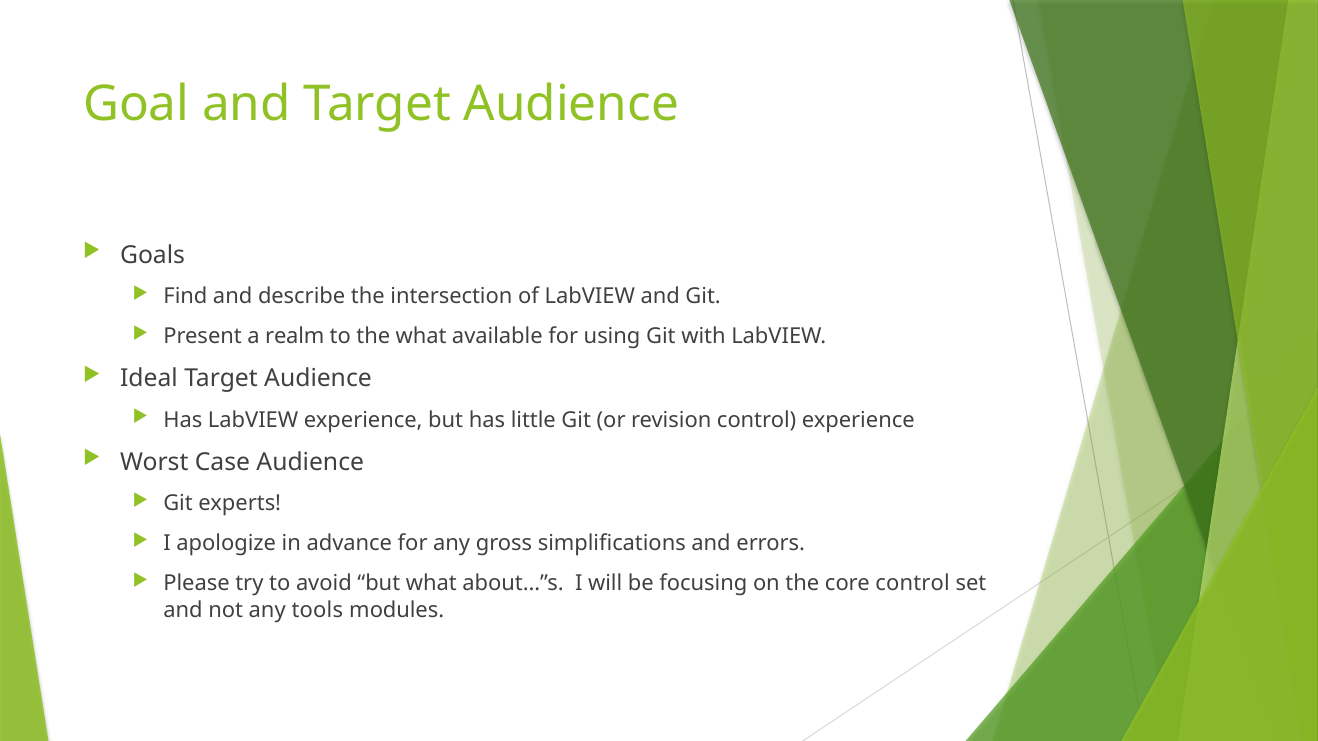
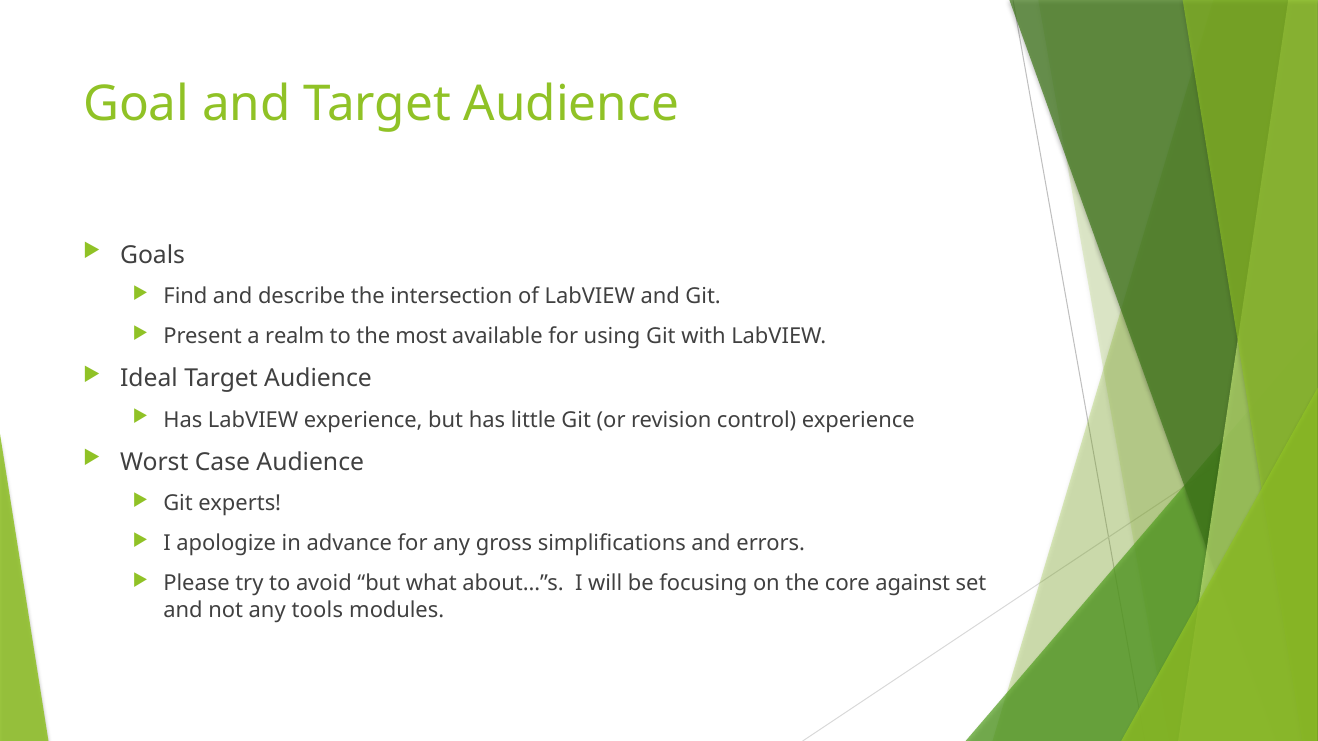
the what: what -> most
core control: control -> against
